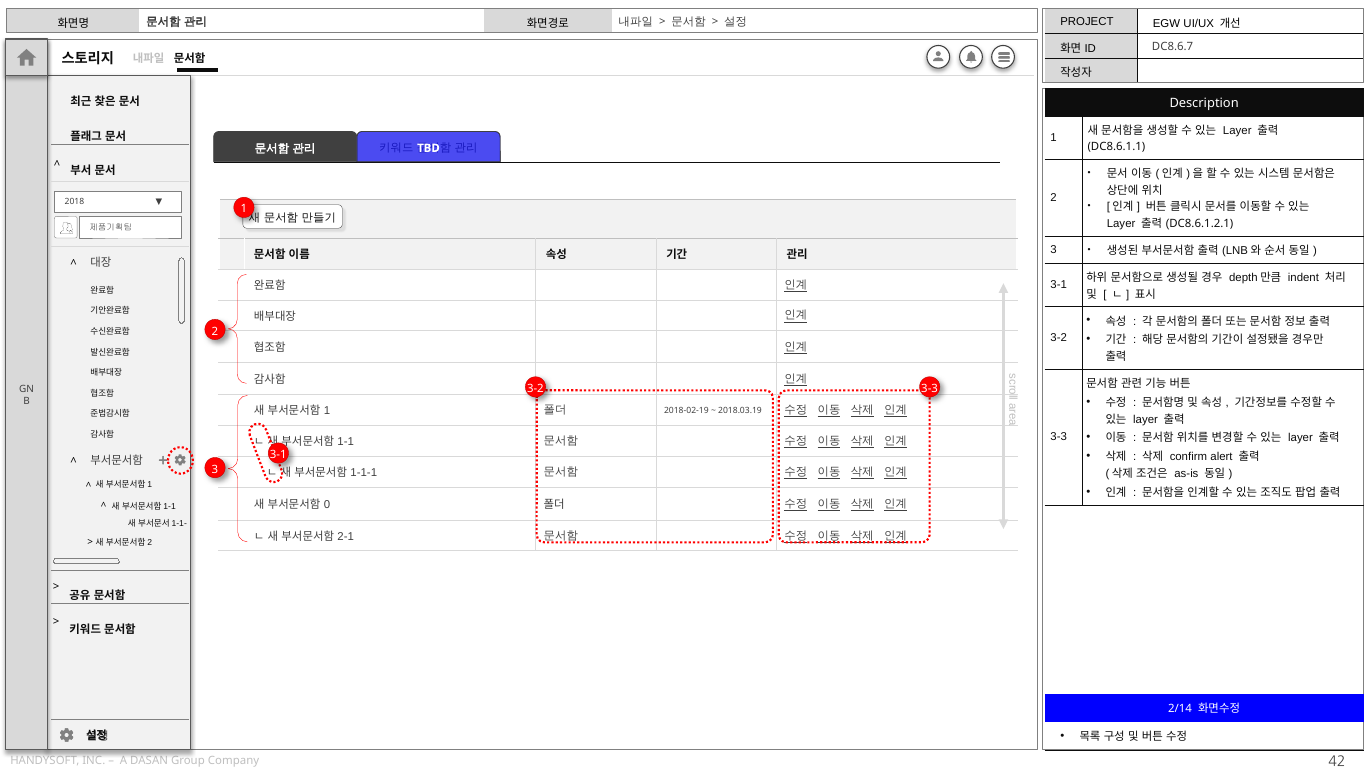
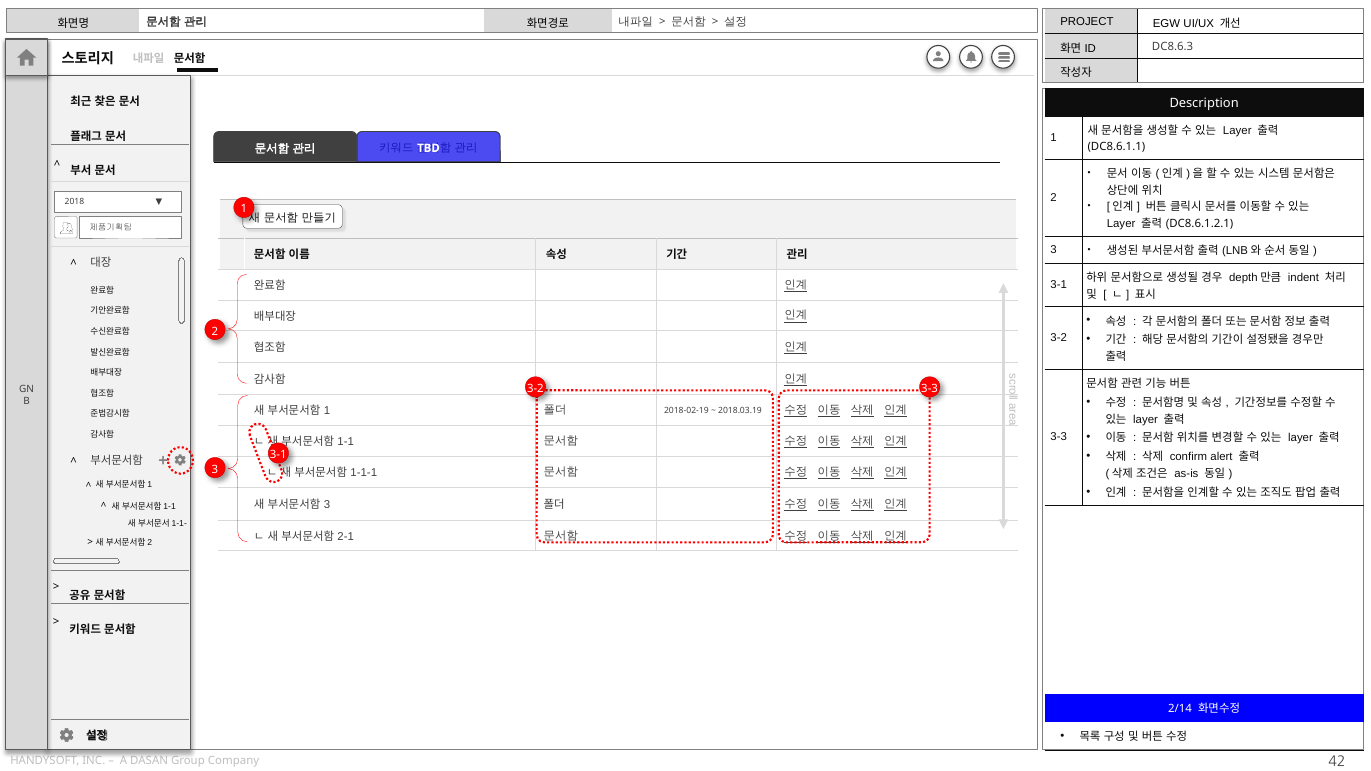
DC8.6.7: DC8.6.7 -> DC8.6.3
0 at (327, 505): 0 -> 3
